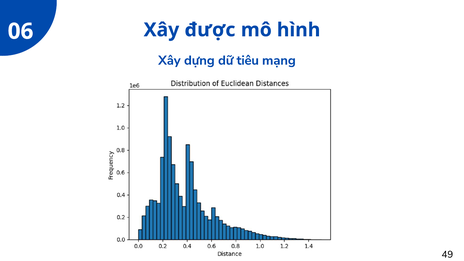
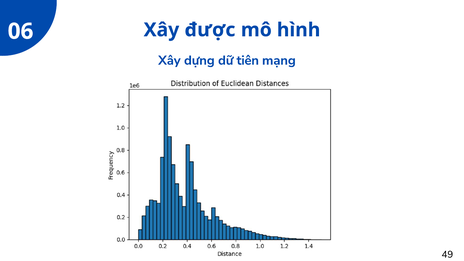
tiêu: tiêu -> tiên
